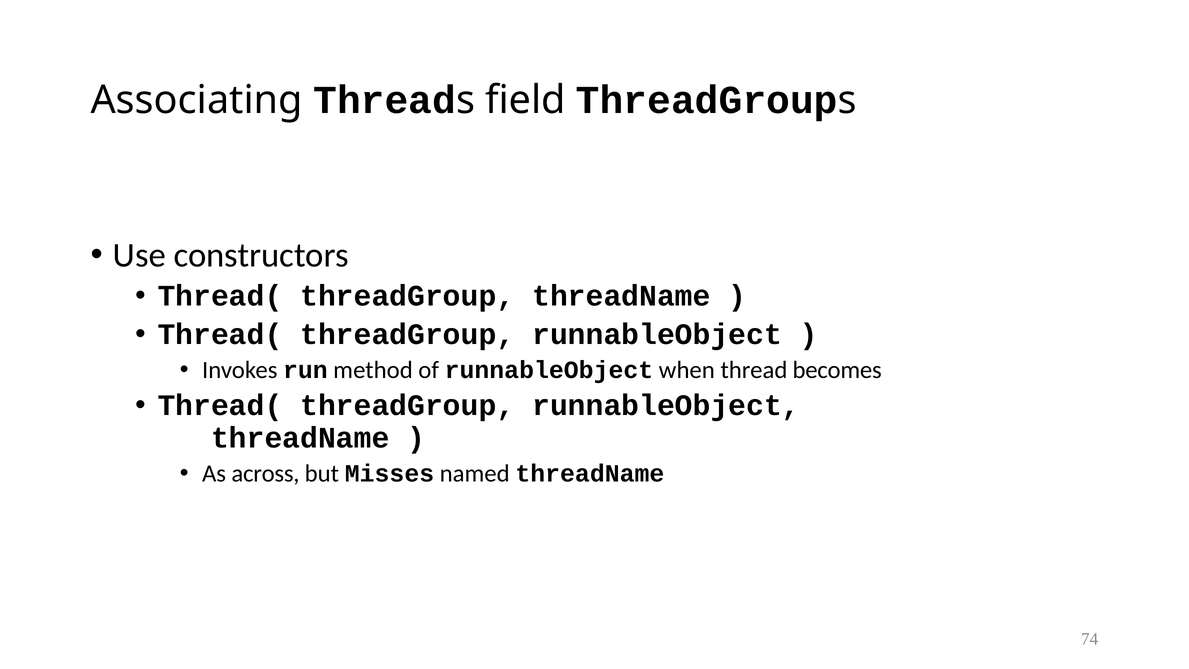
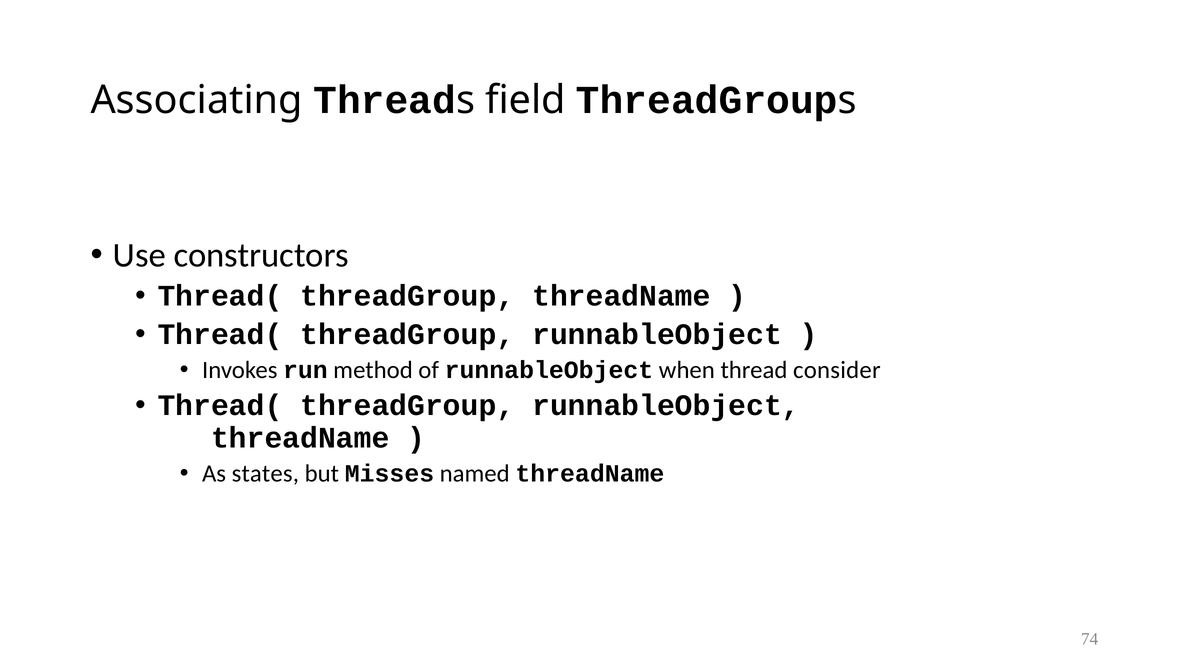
becomes: becomes -> consider
across: across -> states
